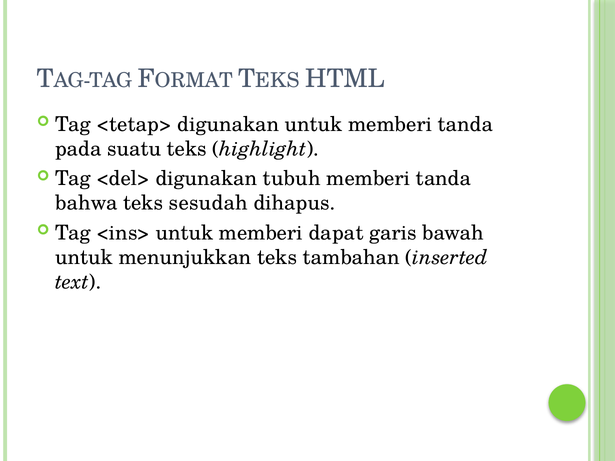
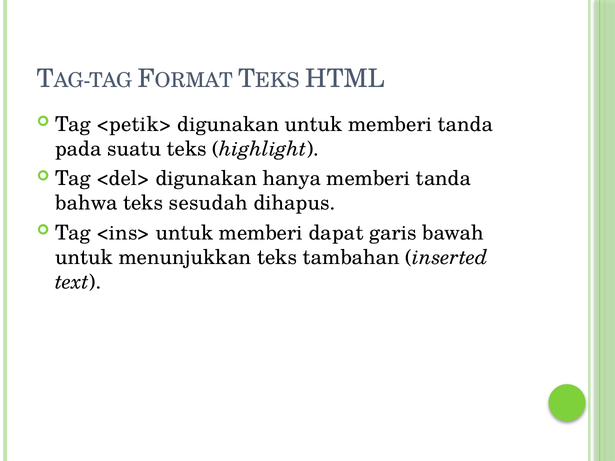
<tetap>: <tetap> -> <petik>
tubuh: tubuh -> hanya
